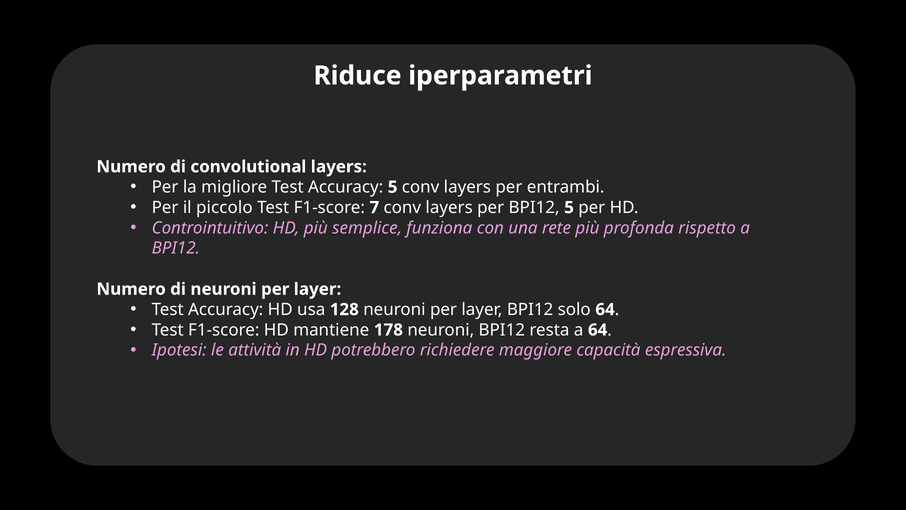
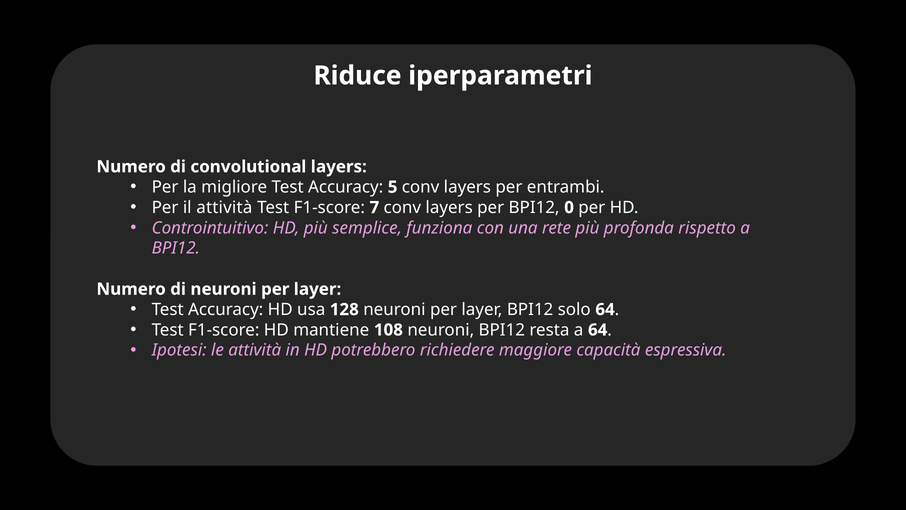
il piccolo: piccolo -> attività
BPI12 5: 5 -> 0
178: 178 -> 108
